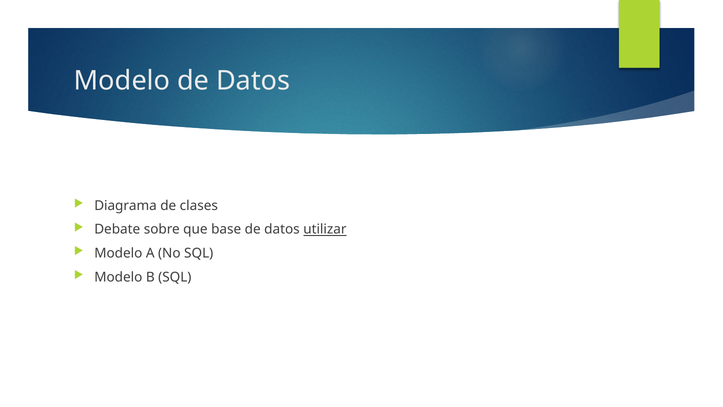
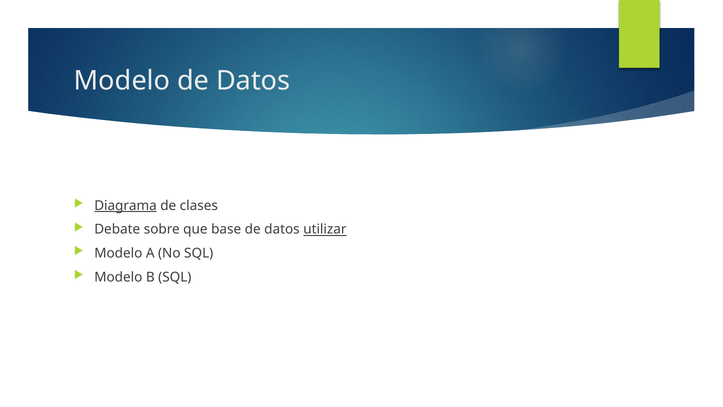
Diagrama underline: none -> present
